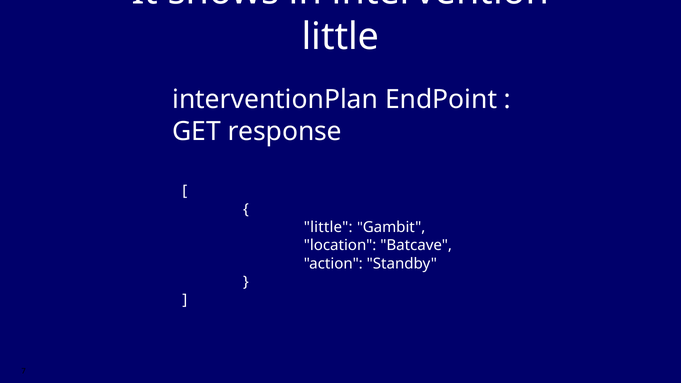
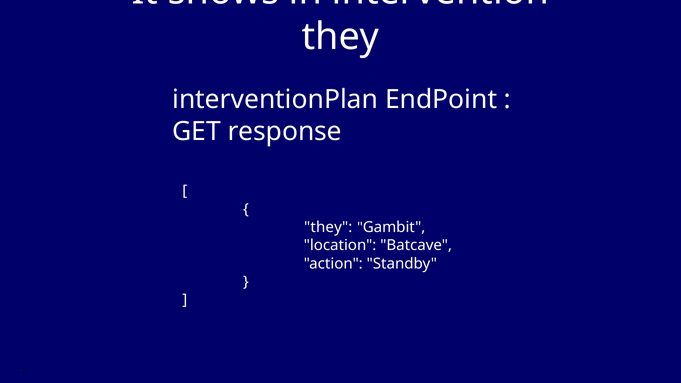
little at (341, 37): little -> they
little at (328, 227): little -> they
